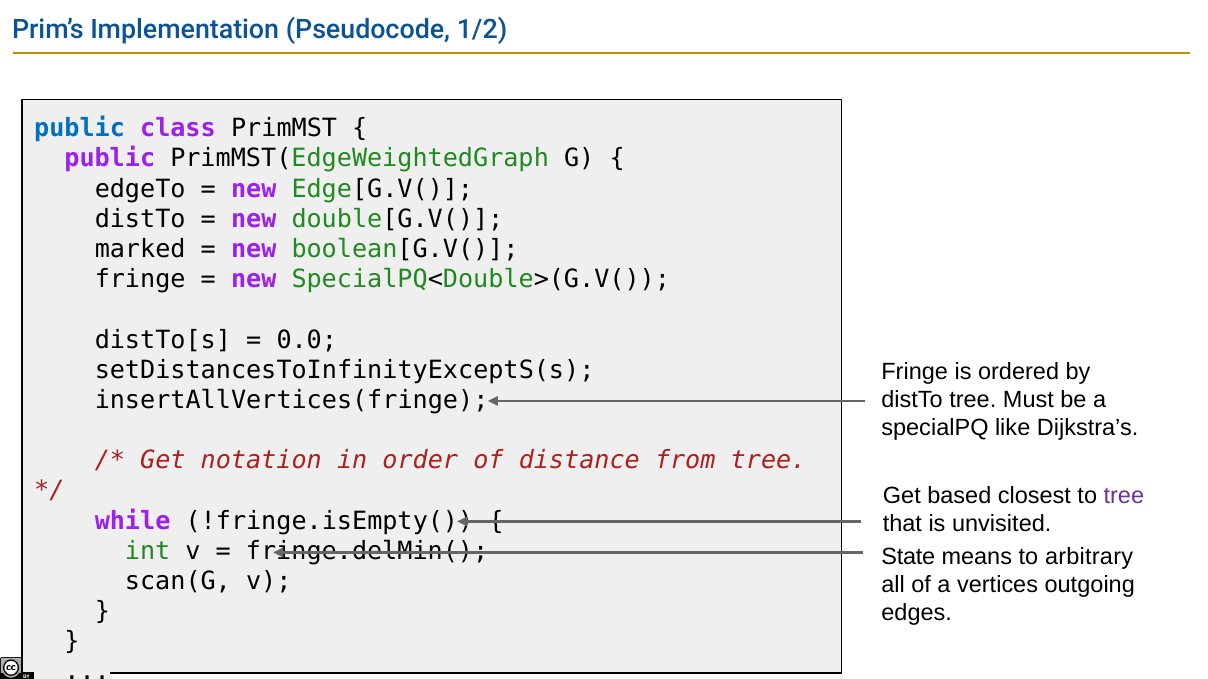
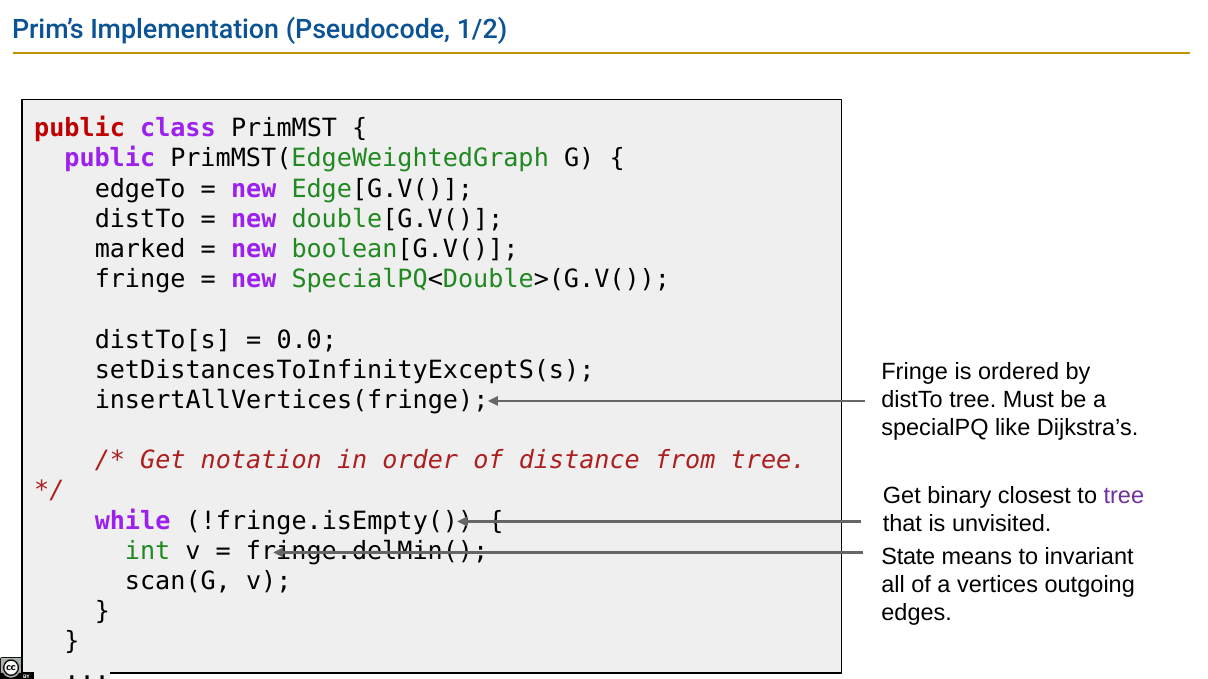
public at (80, 129) colour: blue -> red
based: based -> binary
arbitrary: arbitrary -> invariant
